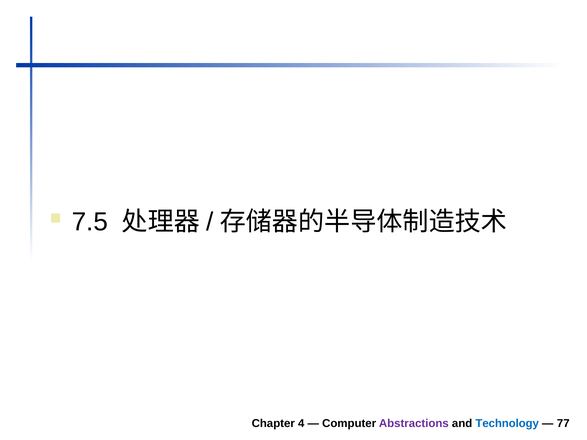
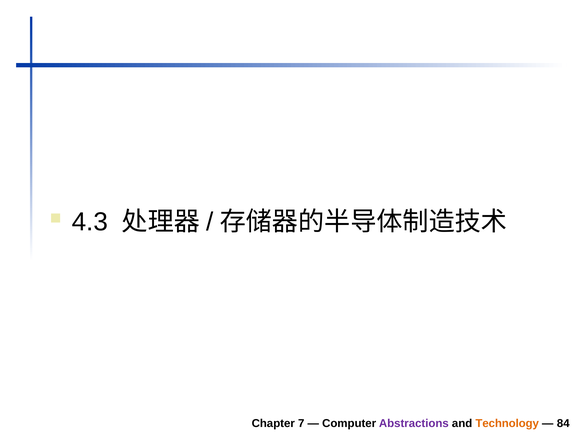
7.5: 7.5 -> 4.3
4: 4 -> 7
Technology colour: blue -> orange
77: 77 -> 84
